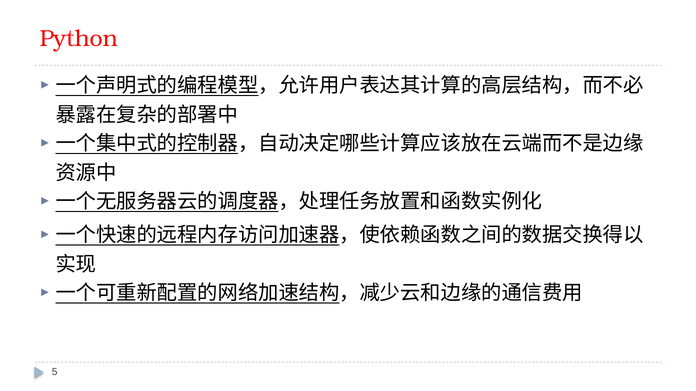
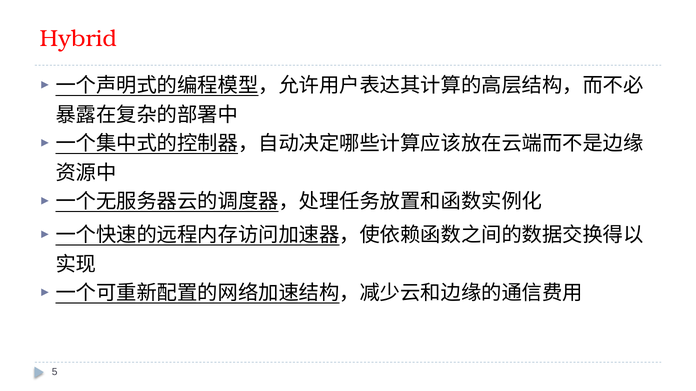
Python: Python -> Hybrid
